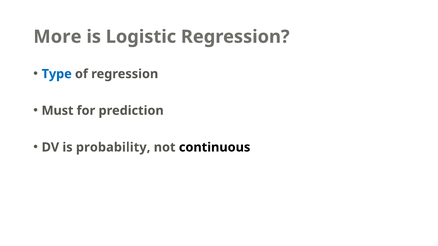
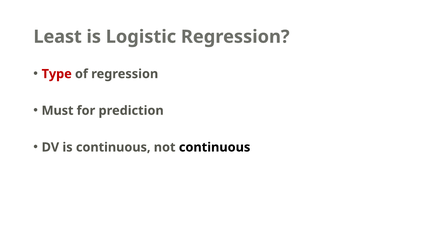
More: More -> Least
Type colour: blue -> red
is probability: probability -> continuous
